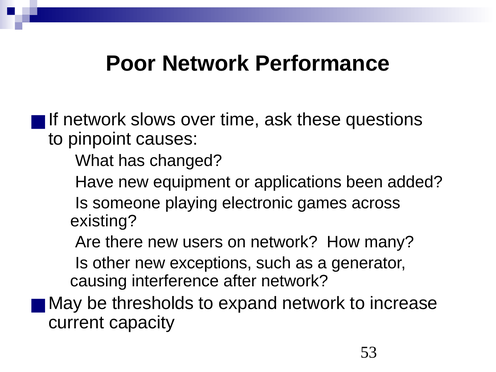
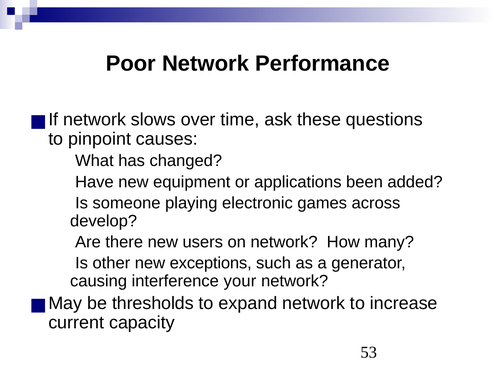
existing: existing -> develop
after: after -> your
